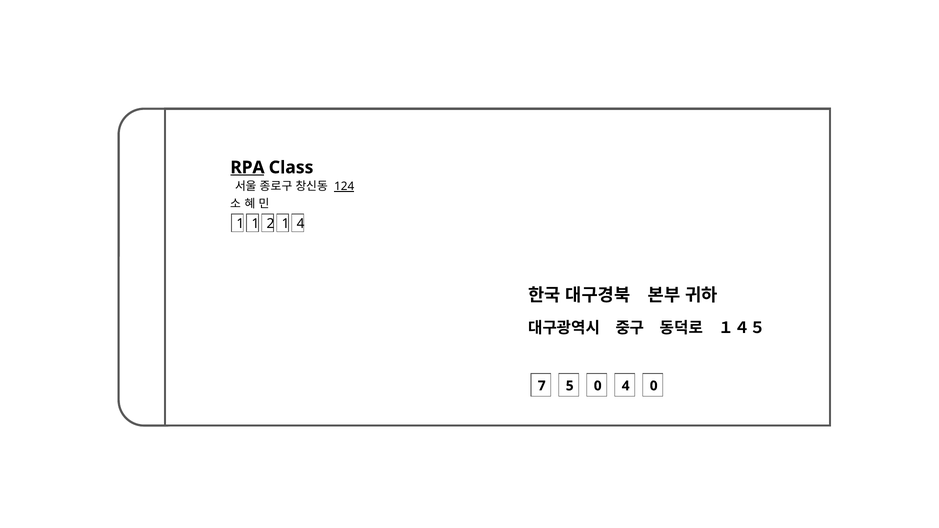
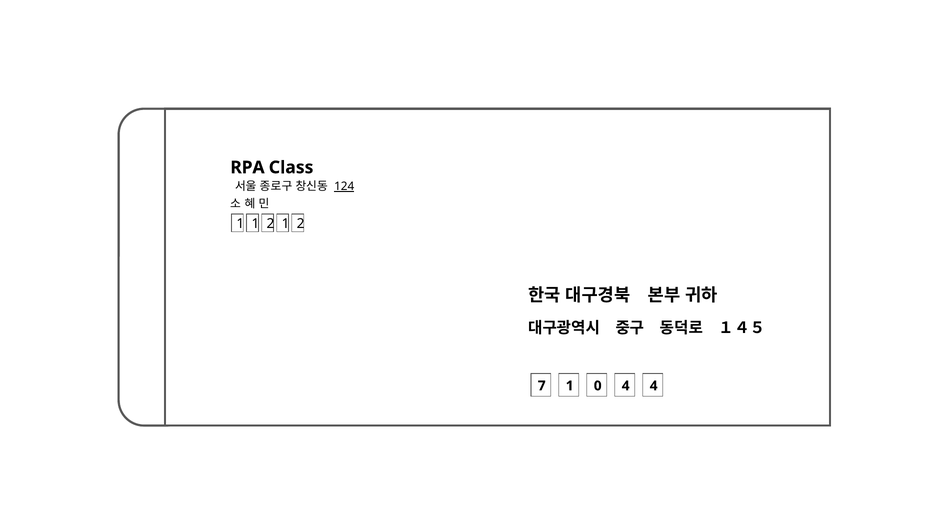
RPA underline: present -> none
2 1 4: 4 -> 2
7 5: 5 -> 1
4 0: 0 -> 4
